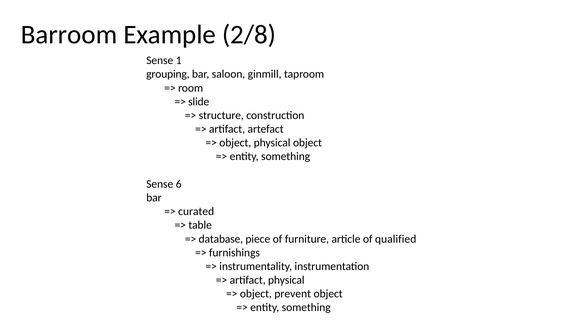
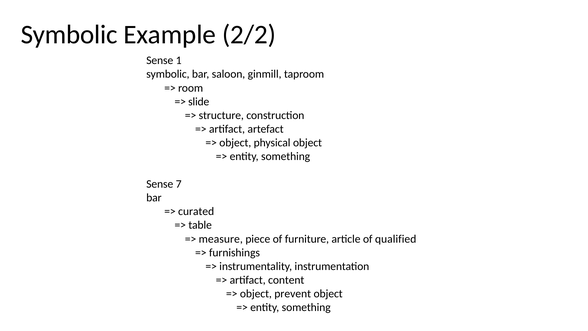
Barroom at (69, 35): Barroom -> Symbolic
2/8: 2/8 -> 2/2
grouping at (168, 74): grouping -> symbolic
6: 6 -> 7
database: database -> measure
artifact physical: physical -> content
